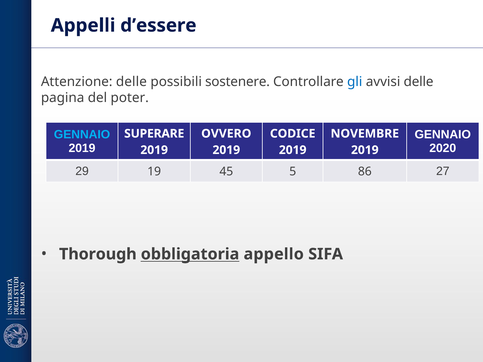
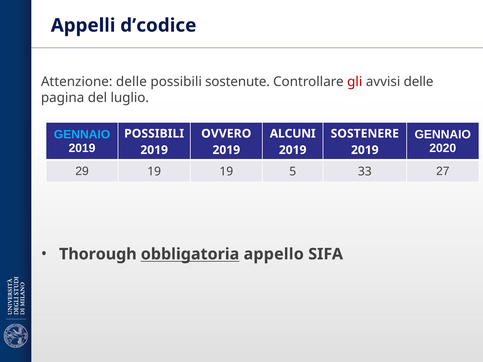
d’essere: d’essere -> d’codice
sostenere: sostenere -> sostenute
gli colour: blue -> red
poter: poter -> luglio
SUPERARE at (154, 134): SUPERARE -> POSSIBILI
CODICE: CODICE -> ALCUNI
NOVEMBRE: NOVEMBRE -> SOSTENERE
19 45: 45 -> 19
86: 86 -> 33
